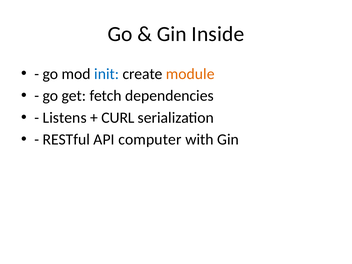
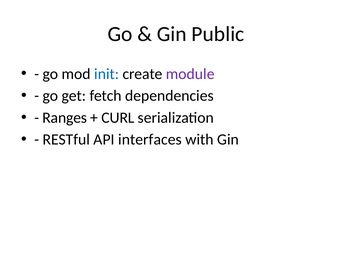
Inside: Inside -> Public
module colour: orange -> purple
Listens: Listens -> Ranges
computer: computer -> interfaces
